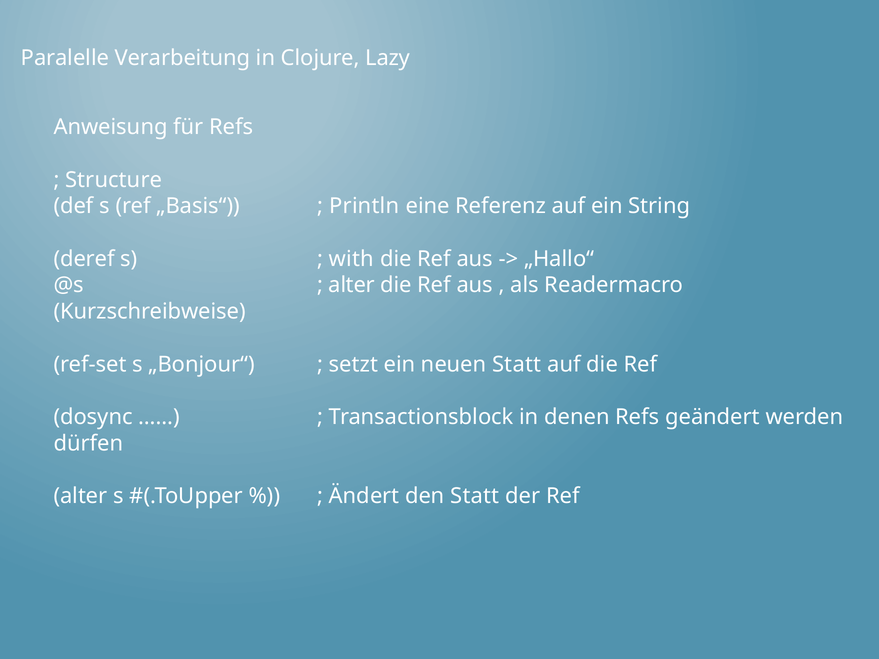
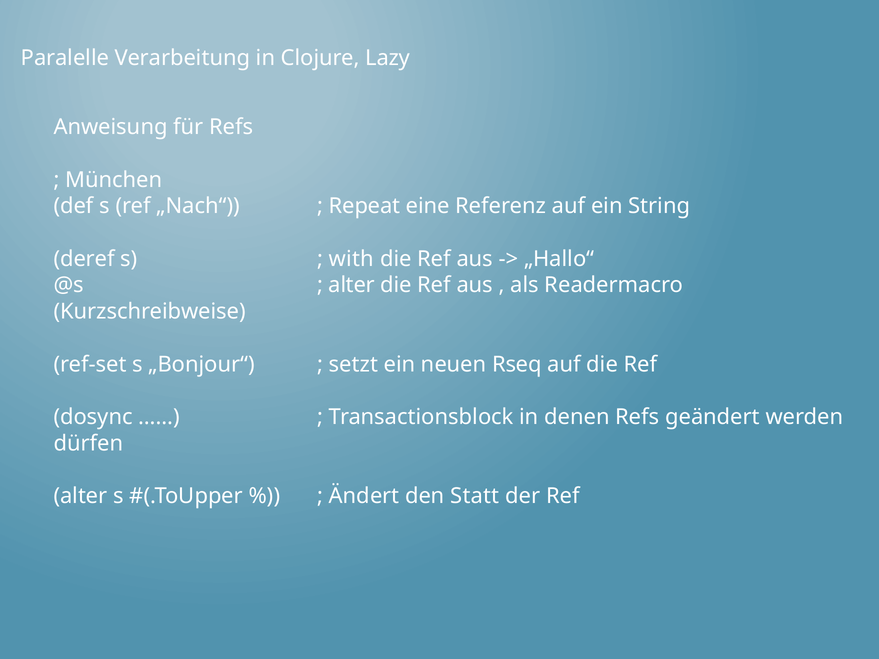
Structure: Structure -> München
„Basis“: „Basis“ -> „Nach“
Println: Println -> Repeat
neuen Statt: Statt -> Rseq
